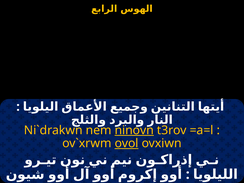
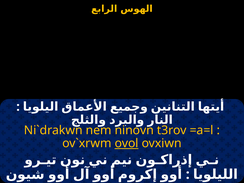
ninovn underline: present -> none
